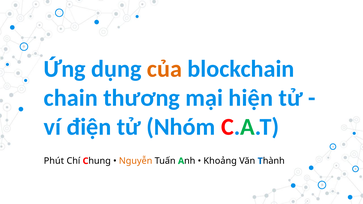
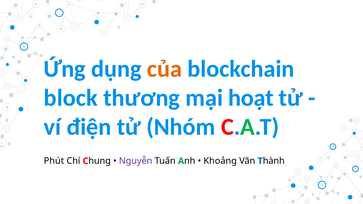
chain: chain -> block
hiện: hiện -> hoạt
Nguyễn colour: orange -> purple
